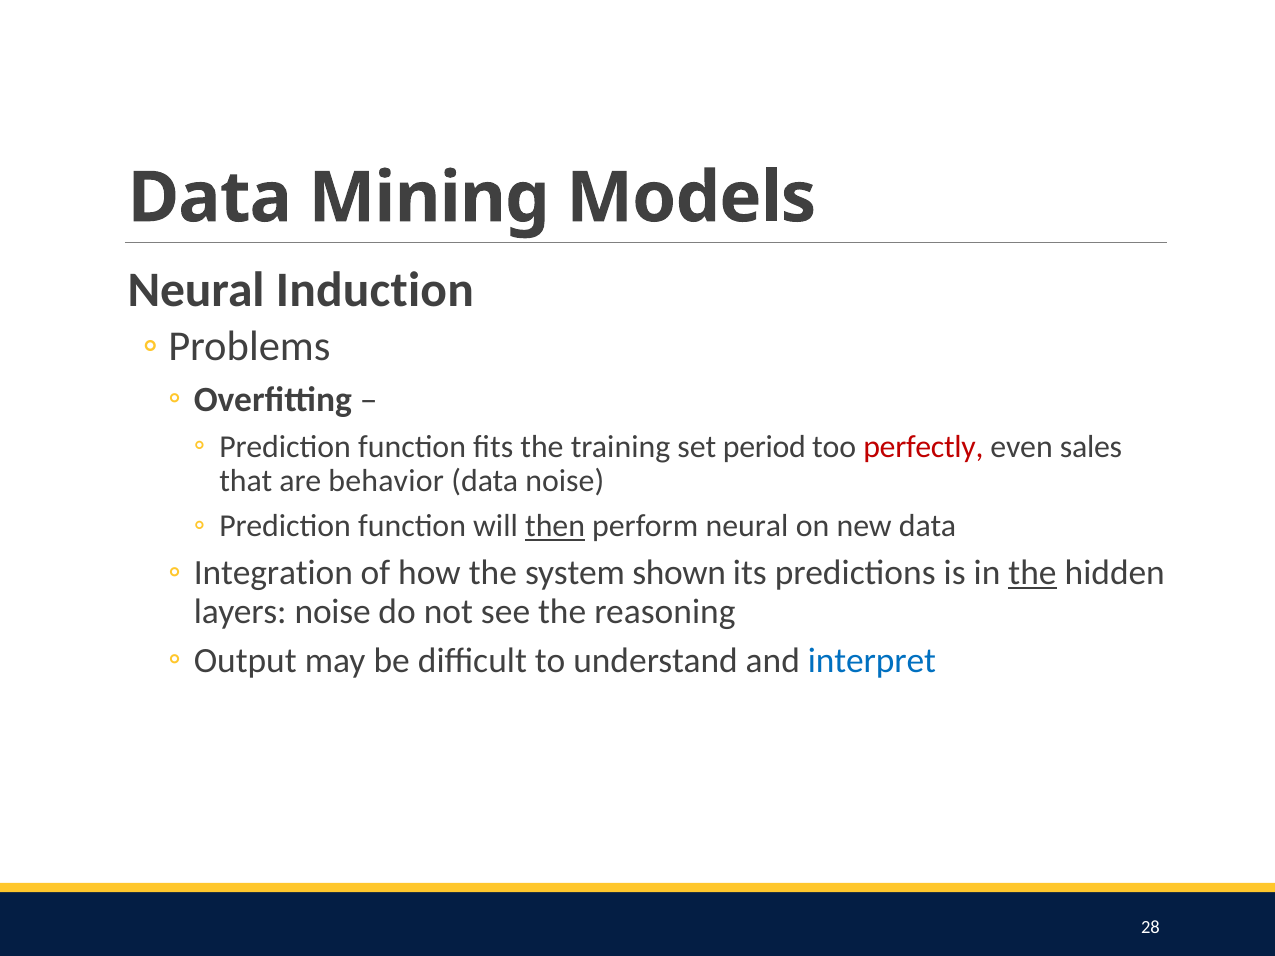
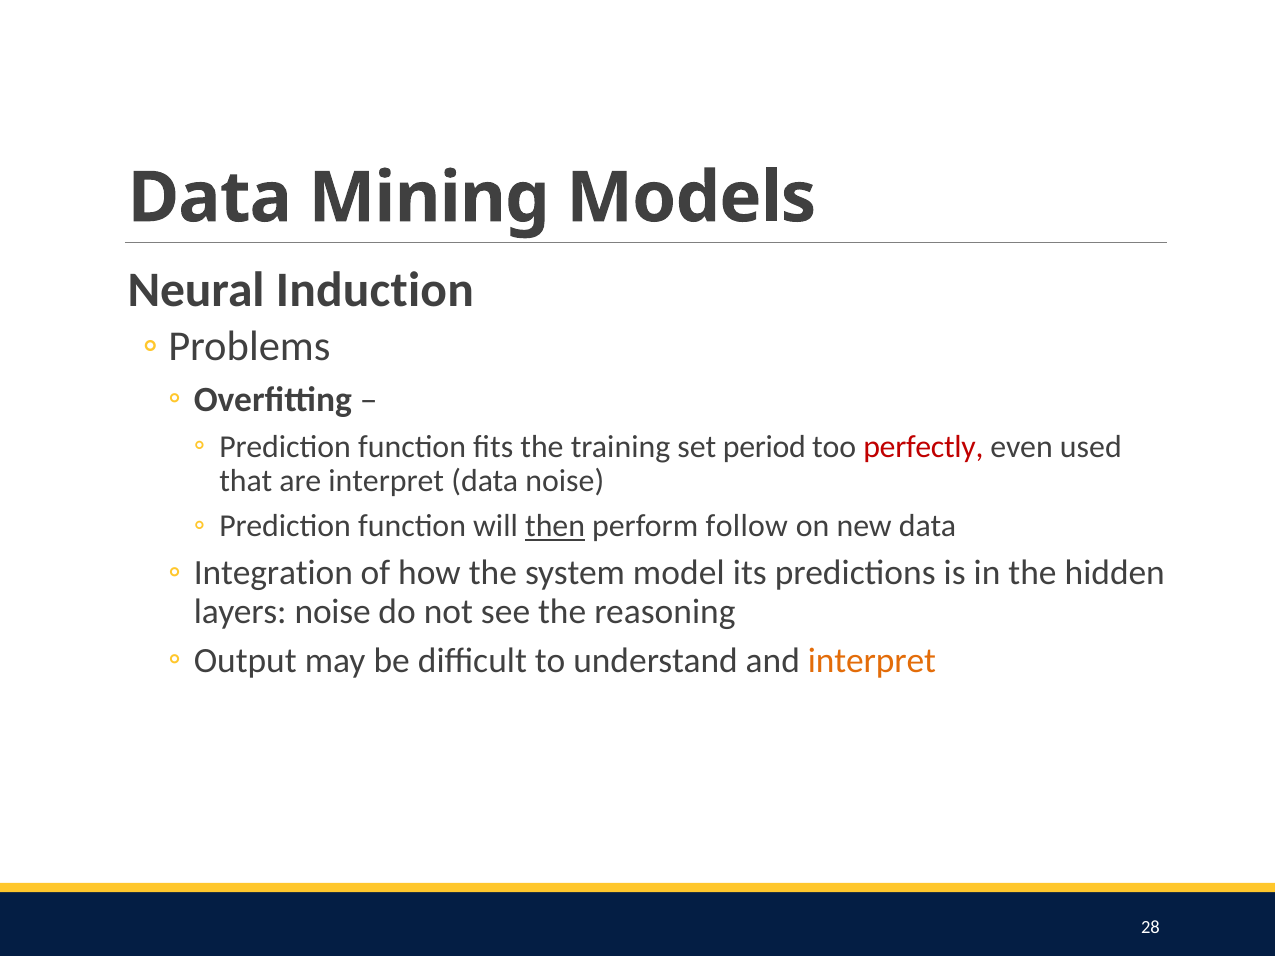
sales: sales -> used
are behavior: behavior -> interpret
perform neural: neural -> follow
shown: shown -> model
the at (1033, 573) underline: present -> none
interpret at (872, 661) colour: blue -> orange
